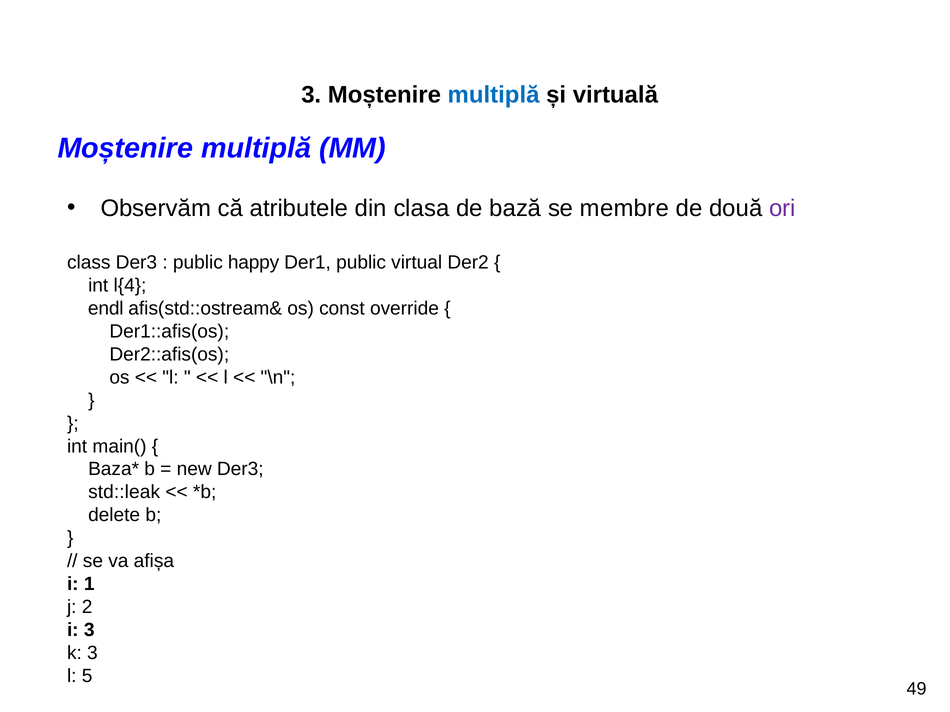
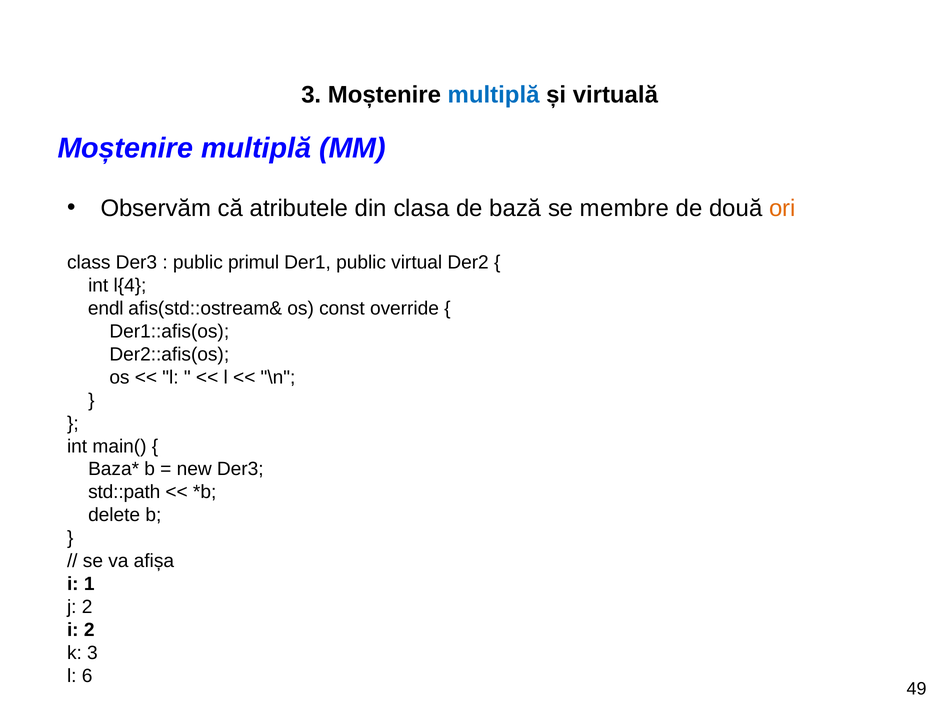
ori colour: purple -> orange
happy: happy -> primul
std::leak: std::leak -> std::path
i 3: 3 -> 2
5: 5 -> 6
